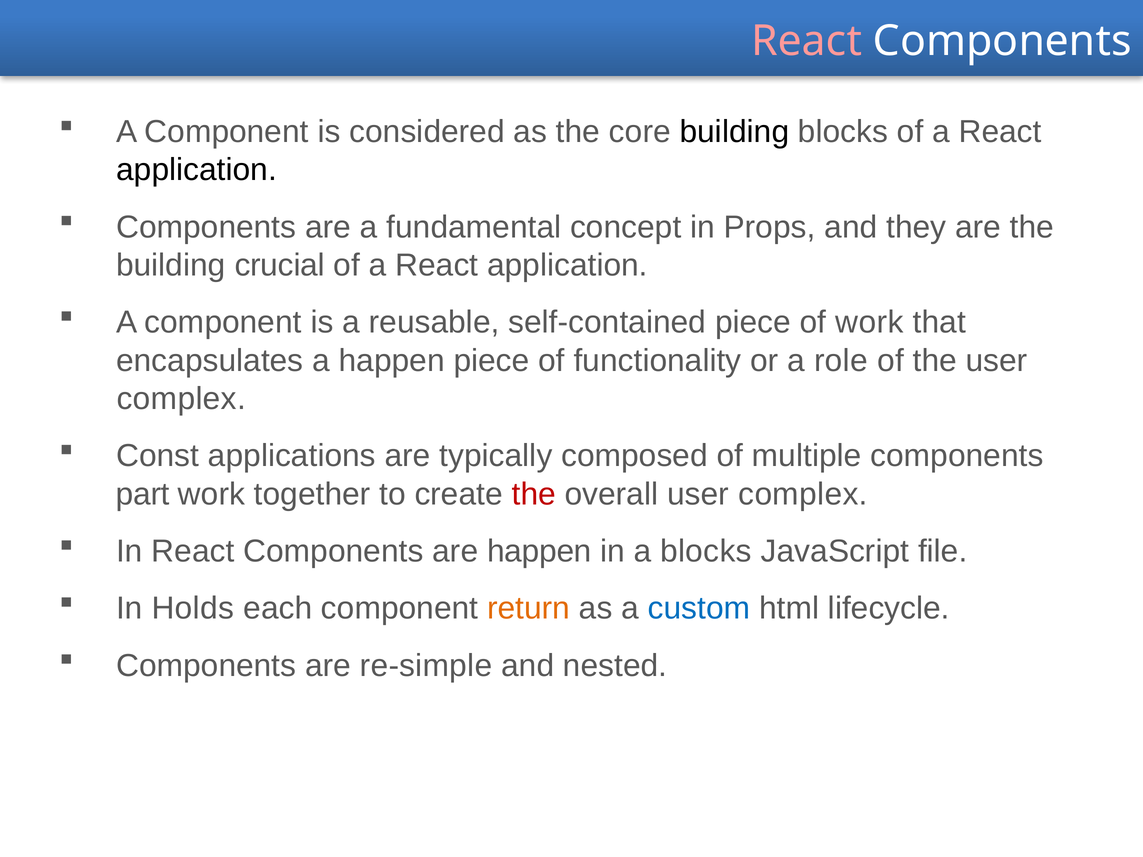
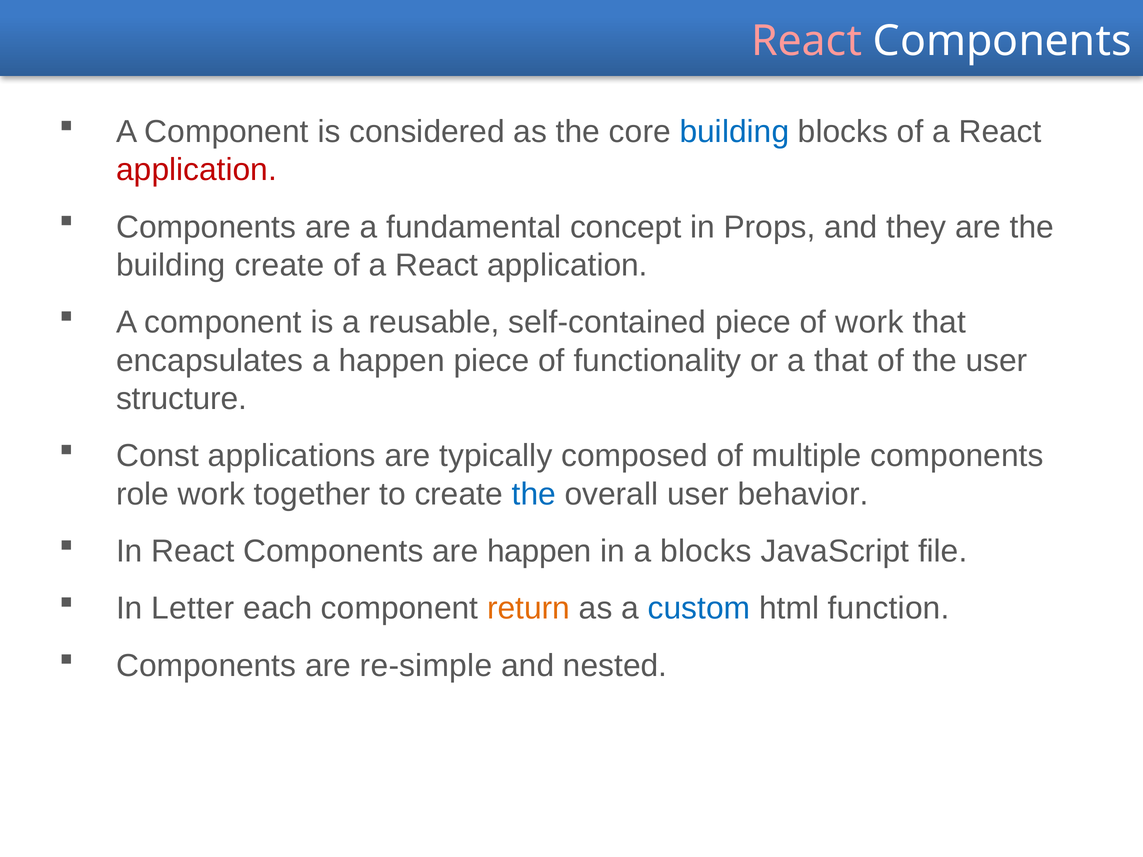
building at (734, 132) colour: black -> blue
application at (197, 170) colour: black -> red
building crucial: crucial -> create
a role: role -> that
complex at (181, 399): complex -> structure
part: part -> role
the at (534, 494) colour: red -> blue
overall user complex: complex -> behavior
Holds: Holds -> Letter
lifecycle: lifecycle -> function
